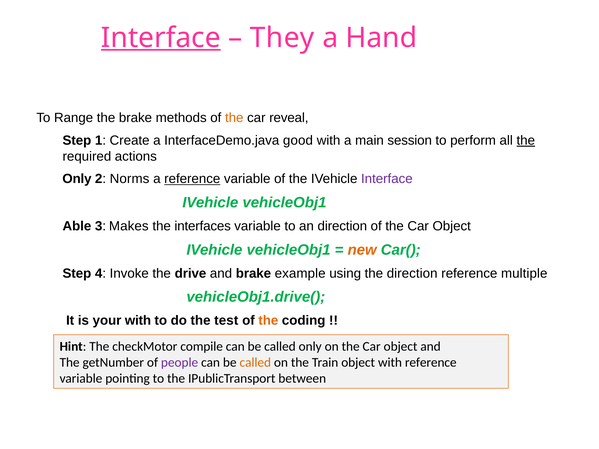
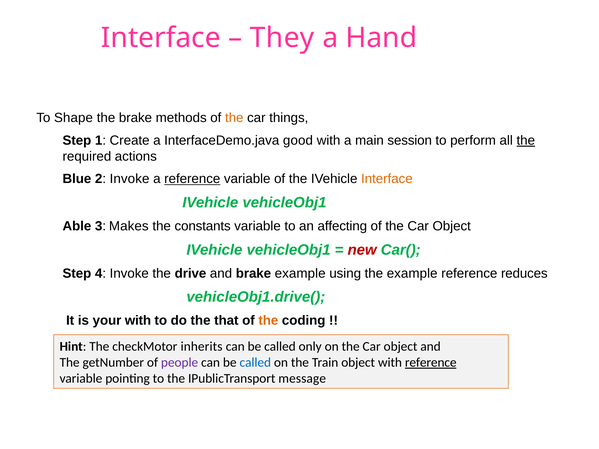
Interface at (161, 38) underline: present -> none
Range: Range -> Shape
reveal: reveal -> things
Only at (77, 179): Only -> Blue
2 Norms: Norms -> Invoke
Interface at (387, 179) colour: purple -> orange
interfaces: interfaces -> constants
an direction: direction -> affecting
new colour: orange -> red
the direction: direction -> example
multiple: multiple -> reduces
test: test -> that
compile: compile -> inherits
called at (255, 363) colour: orange -> blue
reference at (431, 363) underline: none -> present
between: between -> message
